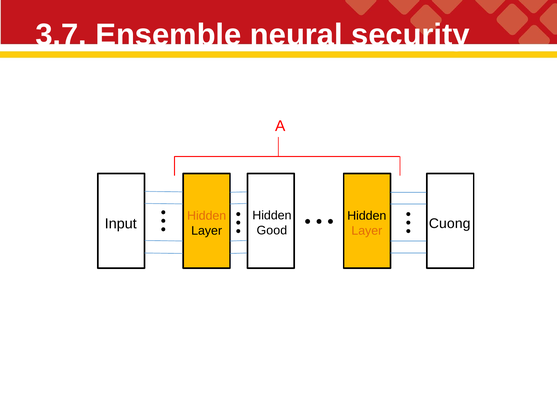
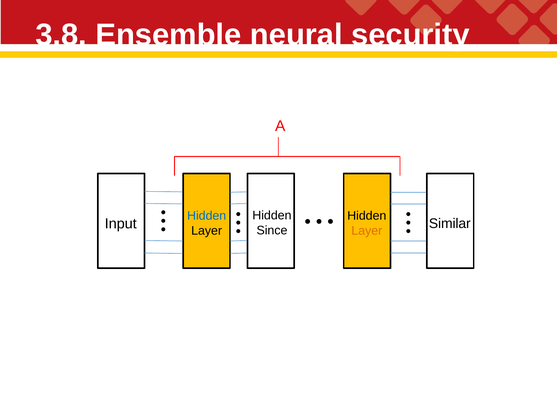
3.7: 3.7 -> 3.8
Hidden at (207, 216) colour: orange -> blue
Cuong: Cuong -> Similar
Good: Good -> Since
